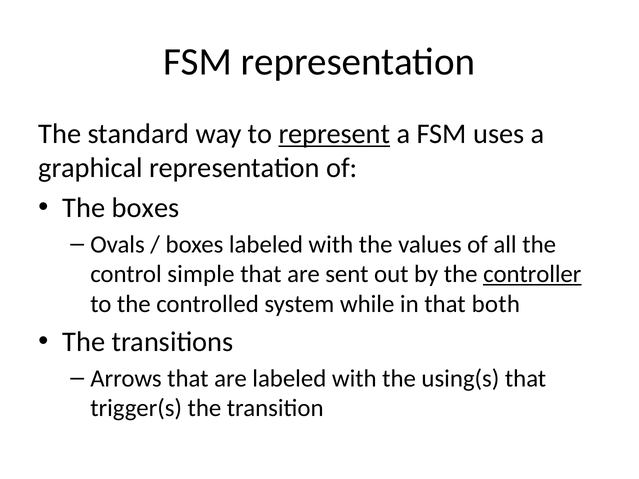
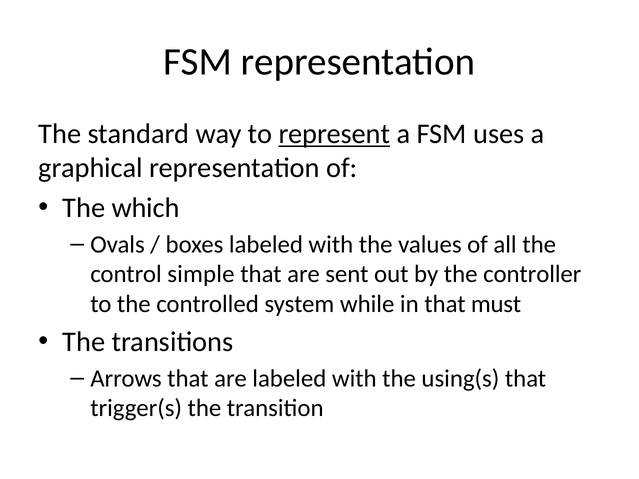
The boxes: boxes -> which
controller underline: present -> none
both: both -> must
